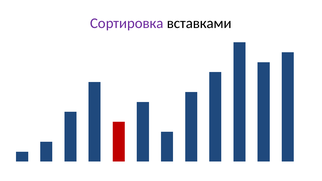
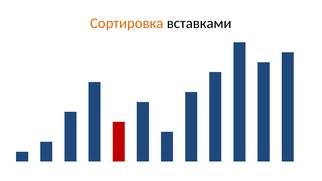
Сортировка colour: purple -> orange
